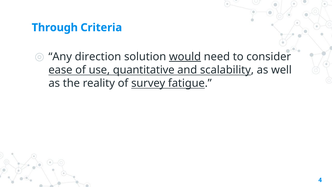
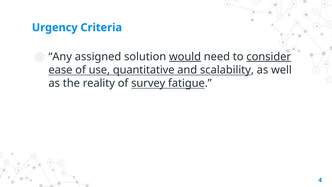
Through: Through -> Urgency
direction: direction -> assigned
consider underline: none -> present
